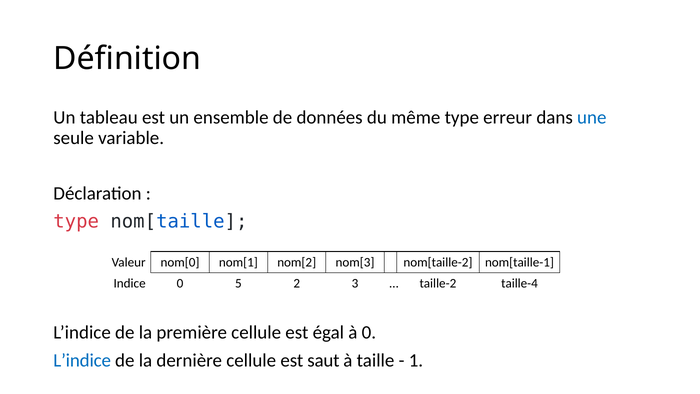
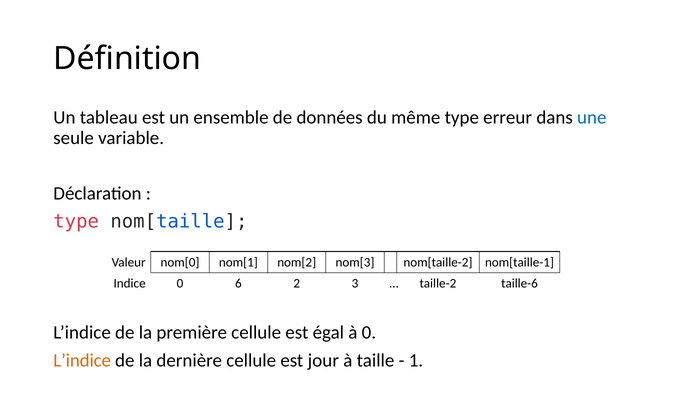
5: 5 -> 6
taille-4: taille-4 -> taille-6
L’indice at (82, 360) colour: blue -> orange
saut: saut -> jour
